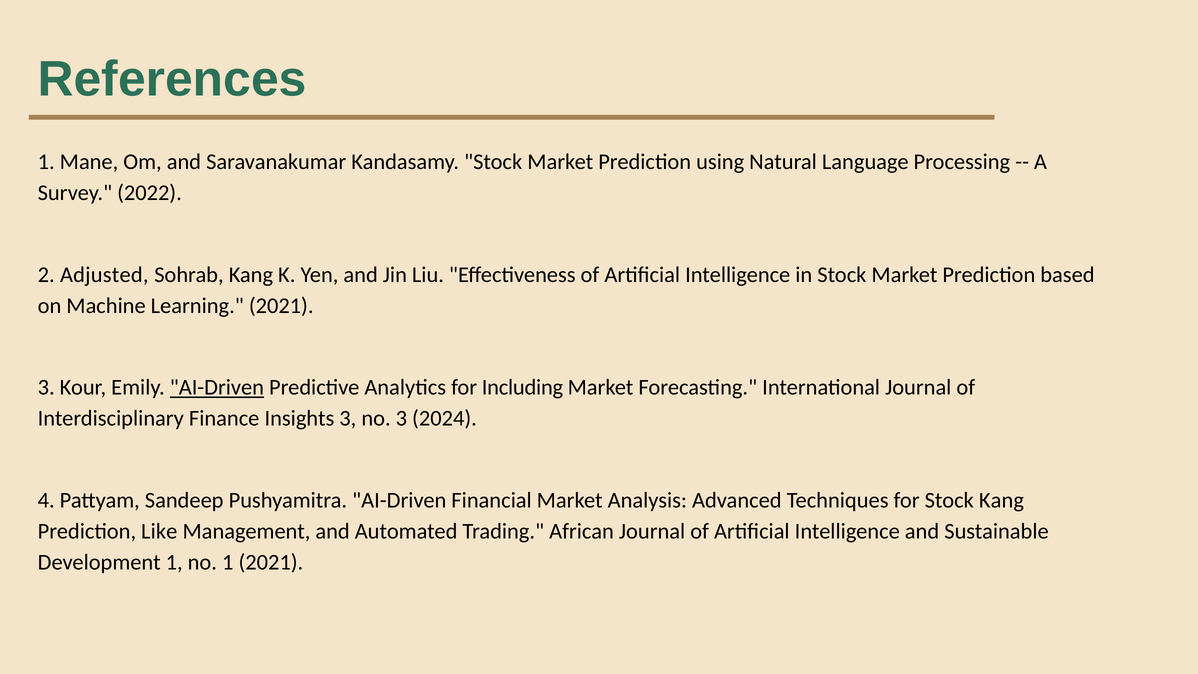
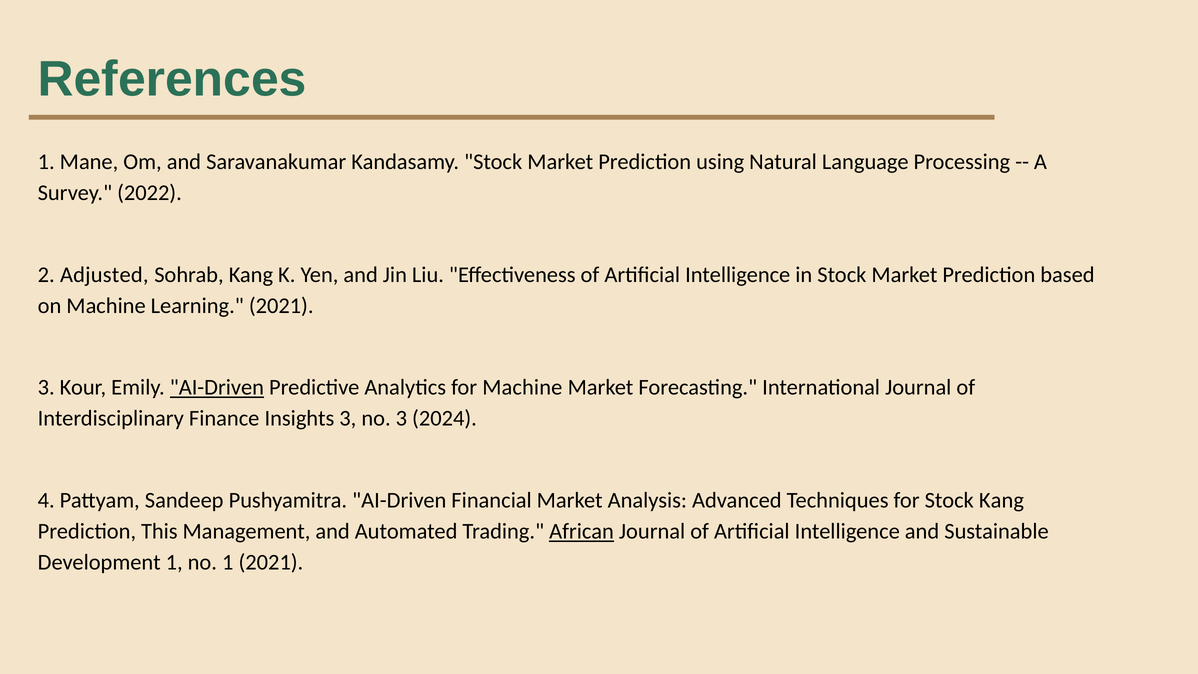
for Including: Including -> Machine
Like: Like -> This
African underline: none -> present
